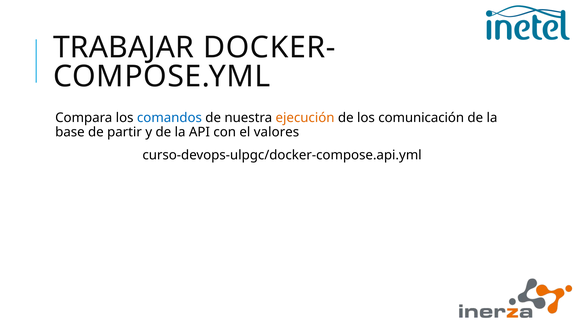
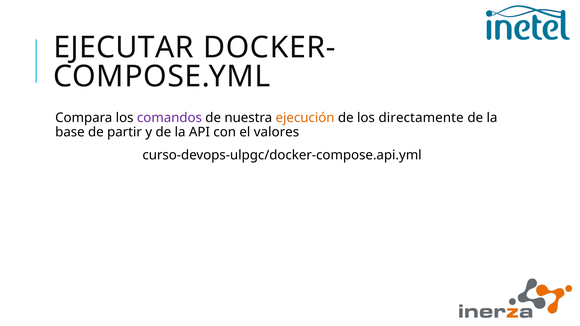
TRABAJAR: TRABAJAR -> EJECUTAR
comandos colour: blue -> purple
comunicación: comunicación -> directamente
